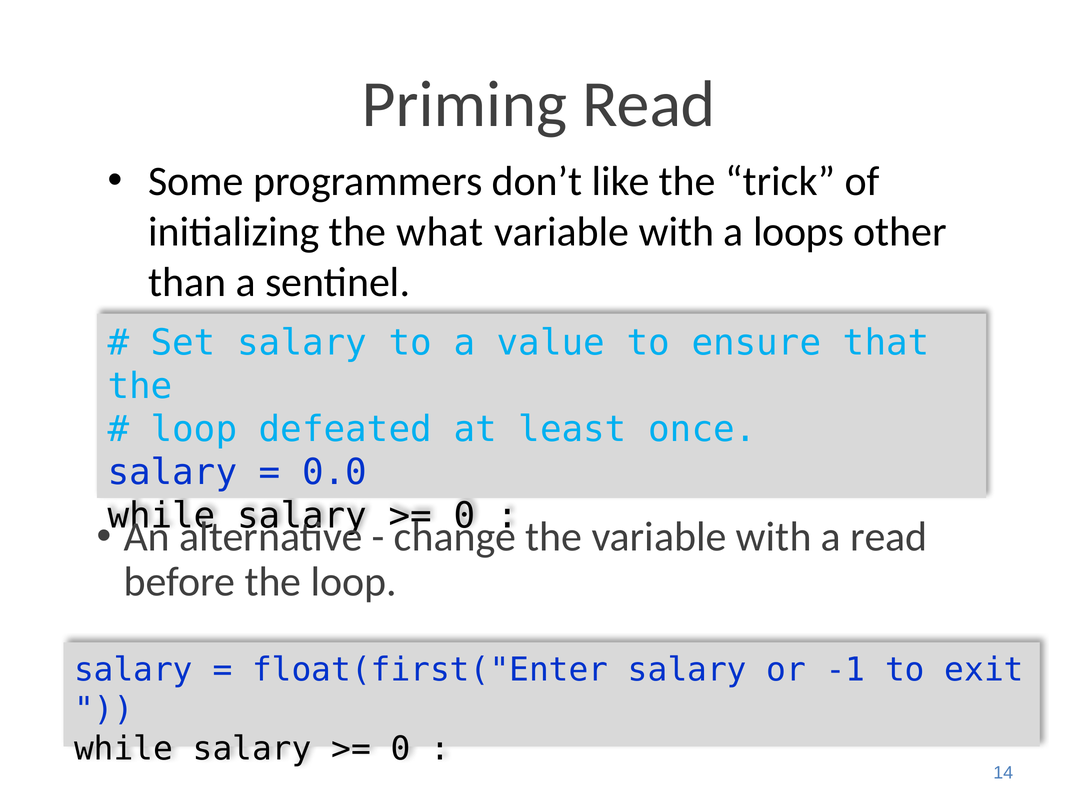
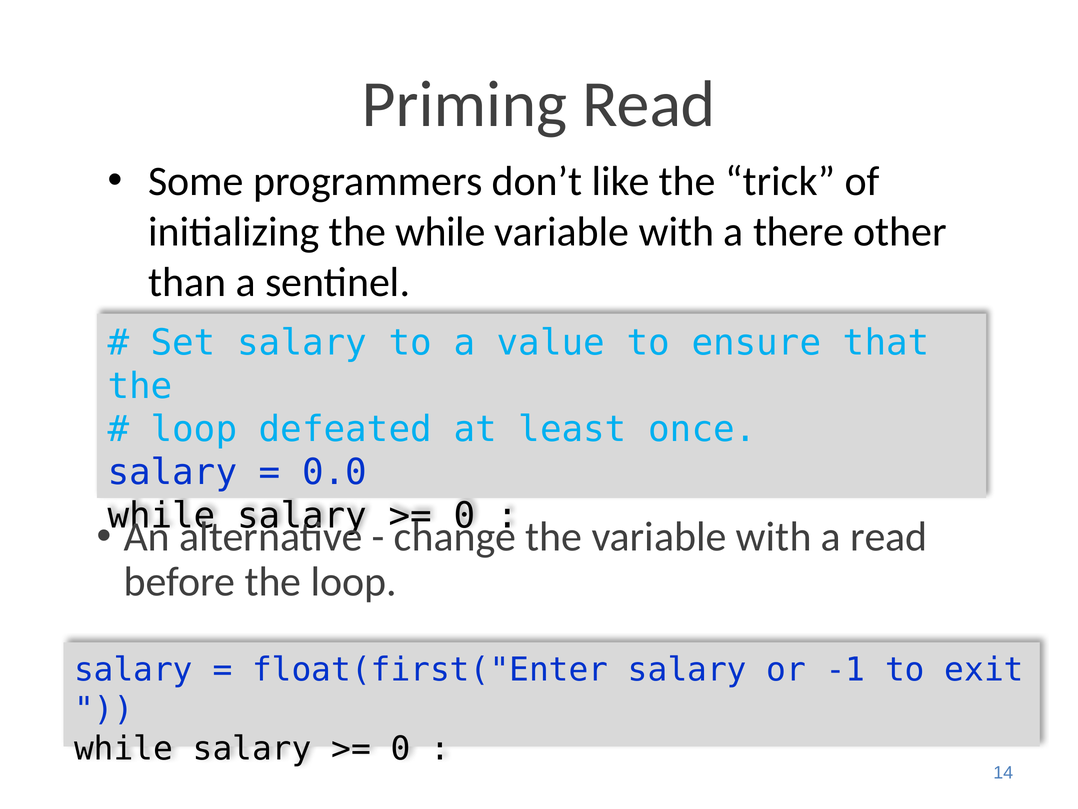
the what: what -> while
loops: loops -> there
